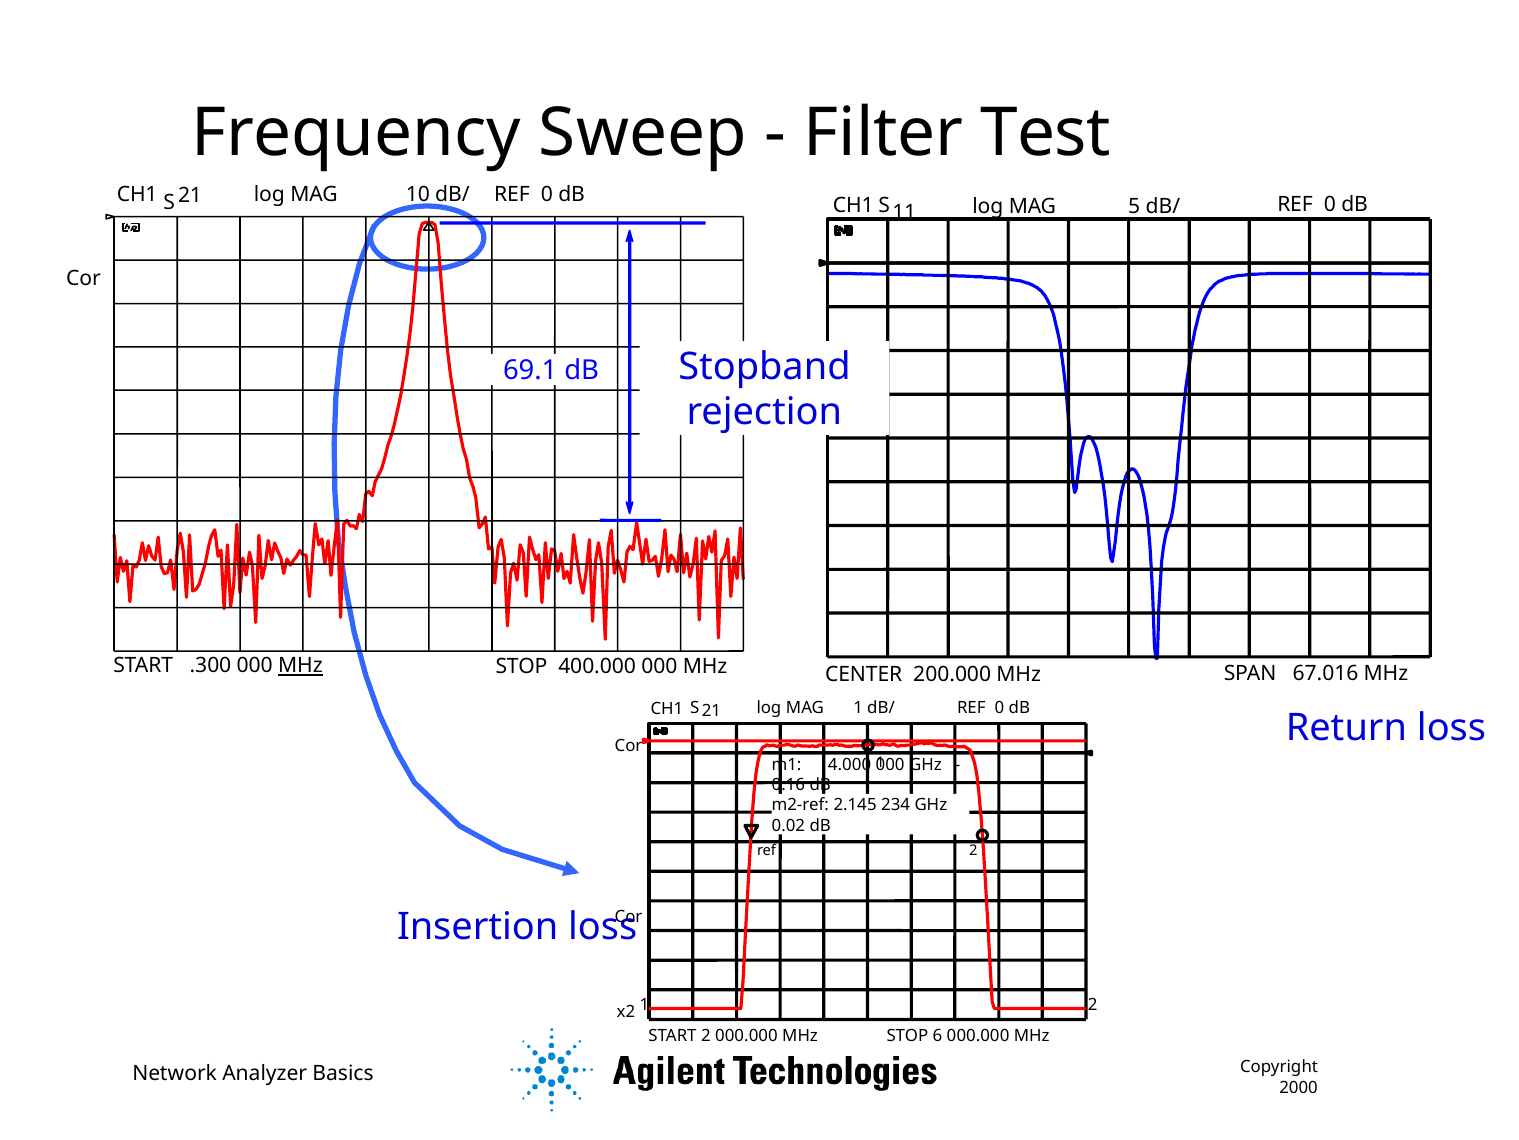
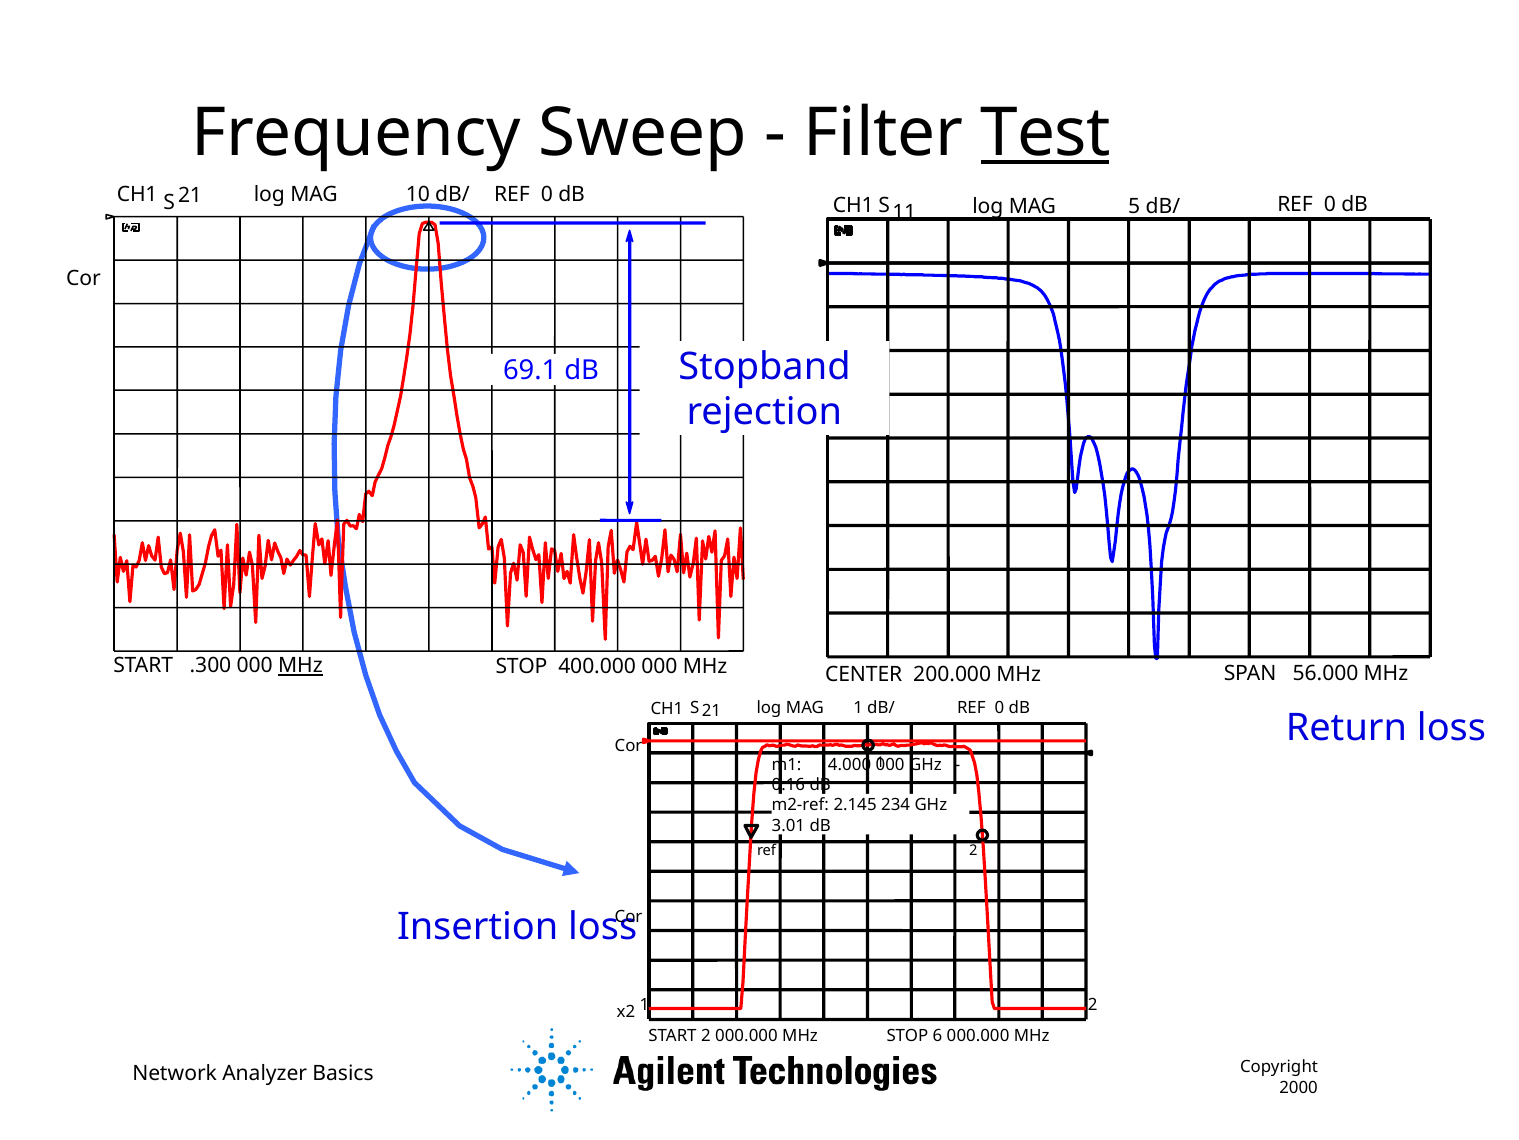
Test underline: none -> present
67.016: 67.016 -> 56.000
0.02: 0.02 -> 3.01
